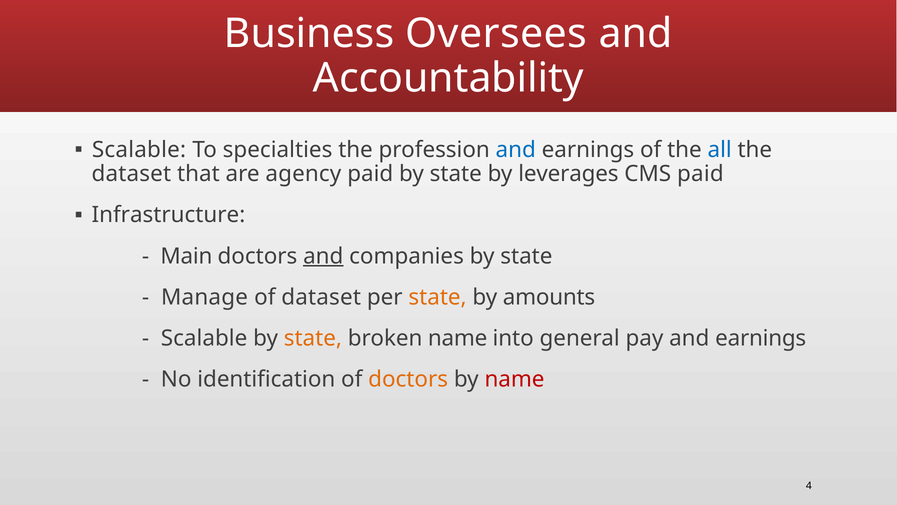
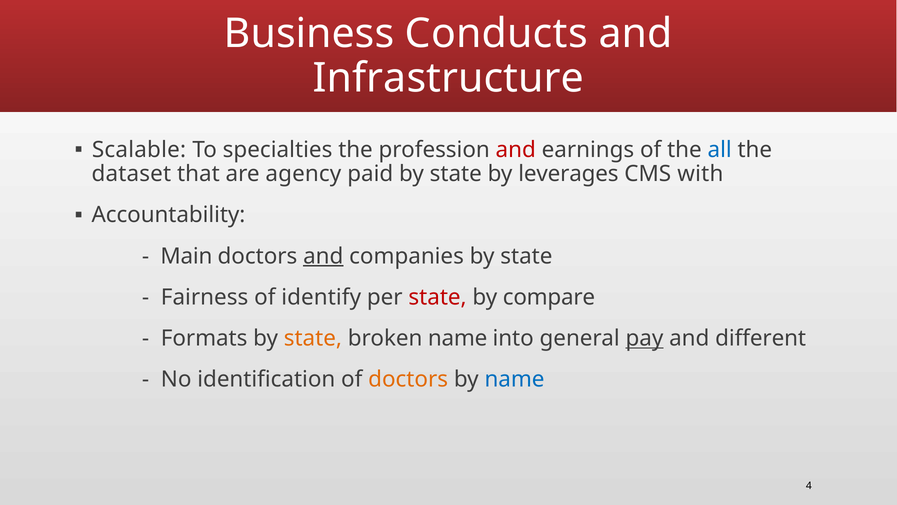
Oversees: Oversees -> Conducts
Accountability: Accountability -> Infrastructure
and at (516, 150) colour: blue -> red
CMS paid: paid -> with
Infrastructure: Infrastructure -> Accountability
Manage: Manage -> Fairness
of dataset: dataset -> identify
state at (438, 297) colour: orange -> red
amounts: amounts -> compare
Scalable at (204, 338): Scalable -> Formats
pay underline: none -> present
earnings at (761, 338): earnings -> different
name at (514, 379) colour: red -> blue
